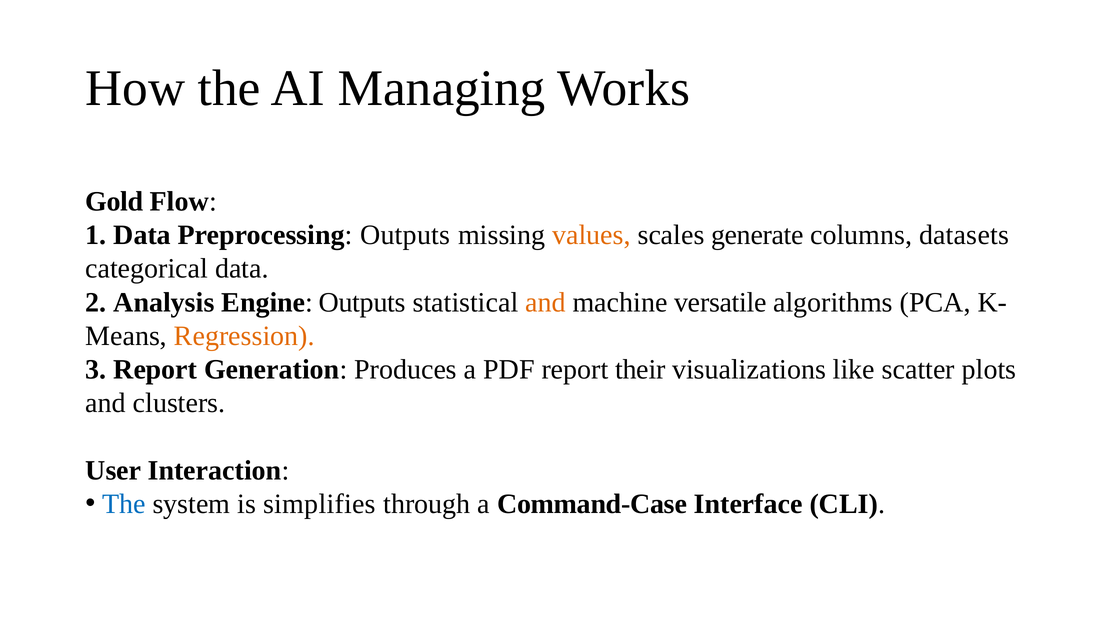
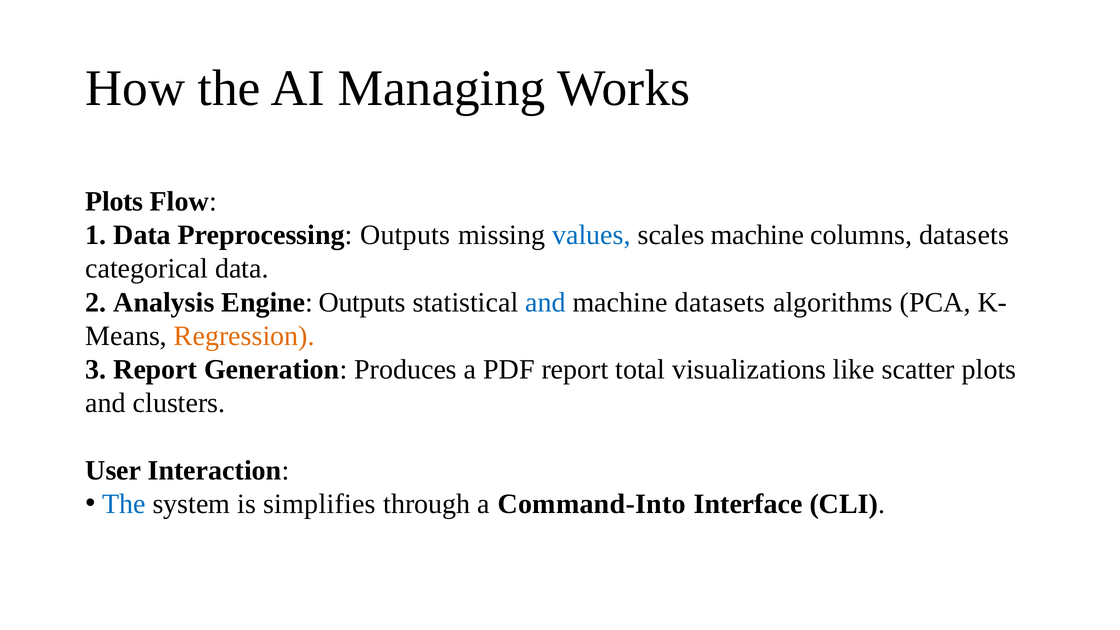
Gold at (114, 202): Gold -> Plots
values colour: orange -> blue
scales generate: generate -> machine
and at (545, 302) colour: orange -> blue
machine versatile: versatile -> datasets
their: their -> total
Command-Case: Command-Case -> Command-Into
